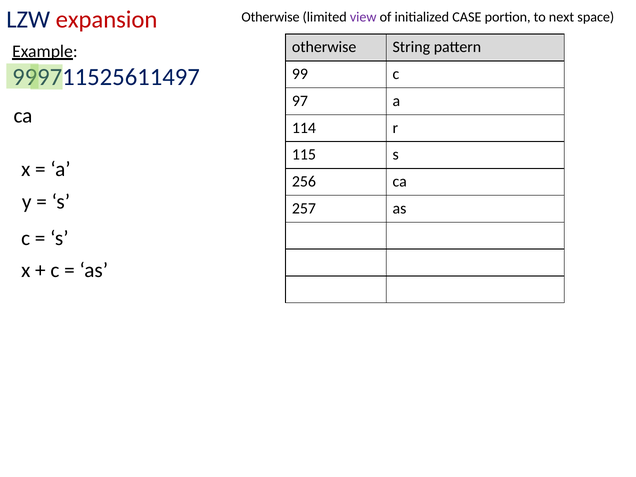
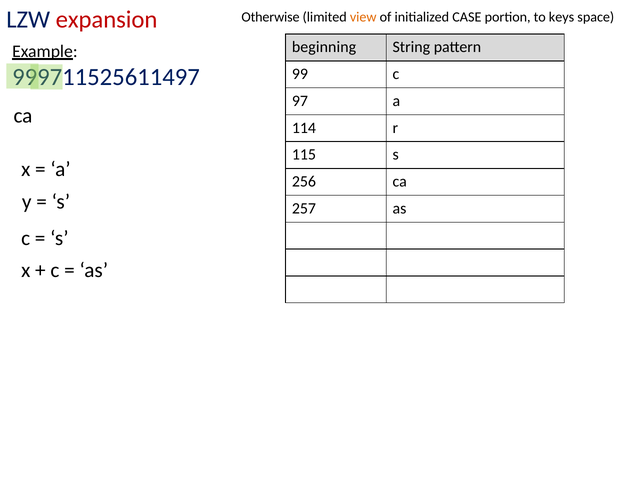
view colour: purple -> orange
next: next -> keys
otherwise at (324, 47): otherwise -> beginning
